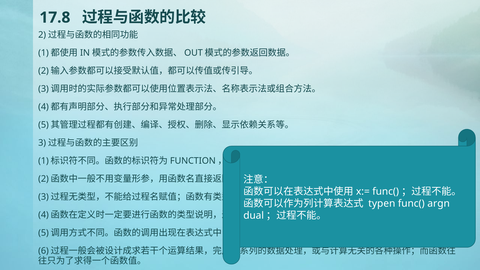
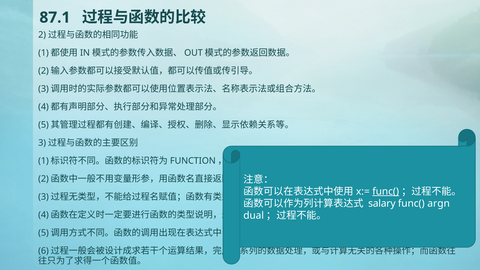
17.8: 17.8 -> 87.1
func( at (386, 191) underline: none -> present
typen: typen -> salary
